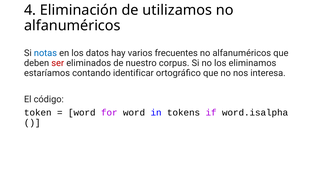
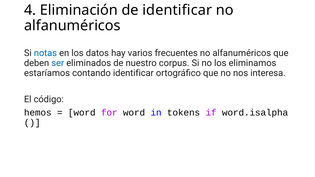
de utilizamos: utilizamos -> identificar
ser colour: red -> blue
token: token -> hemos
